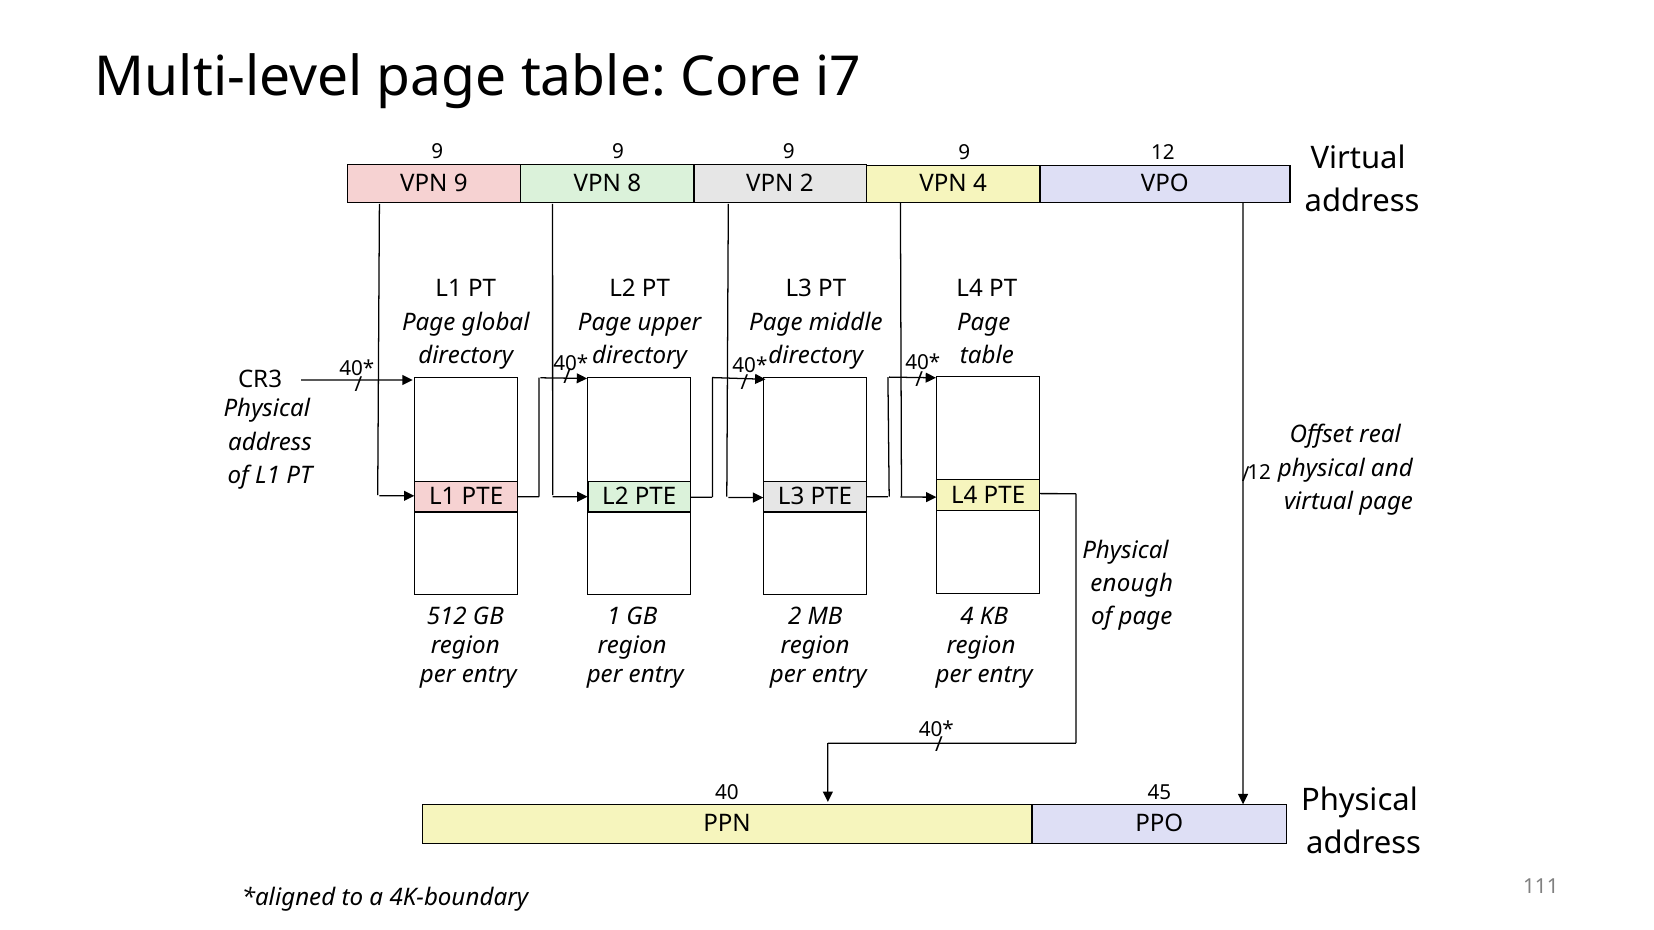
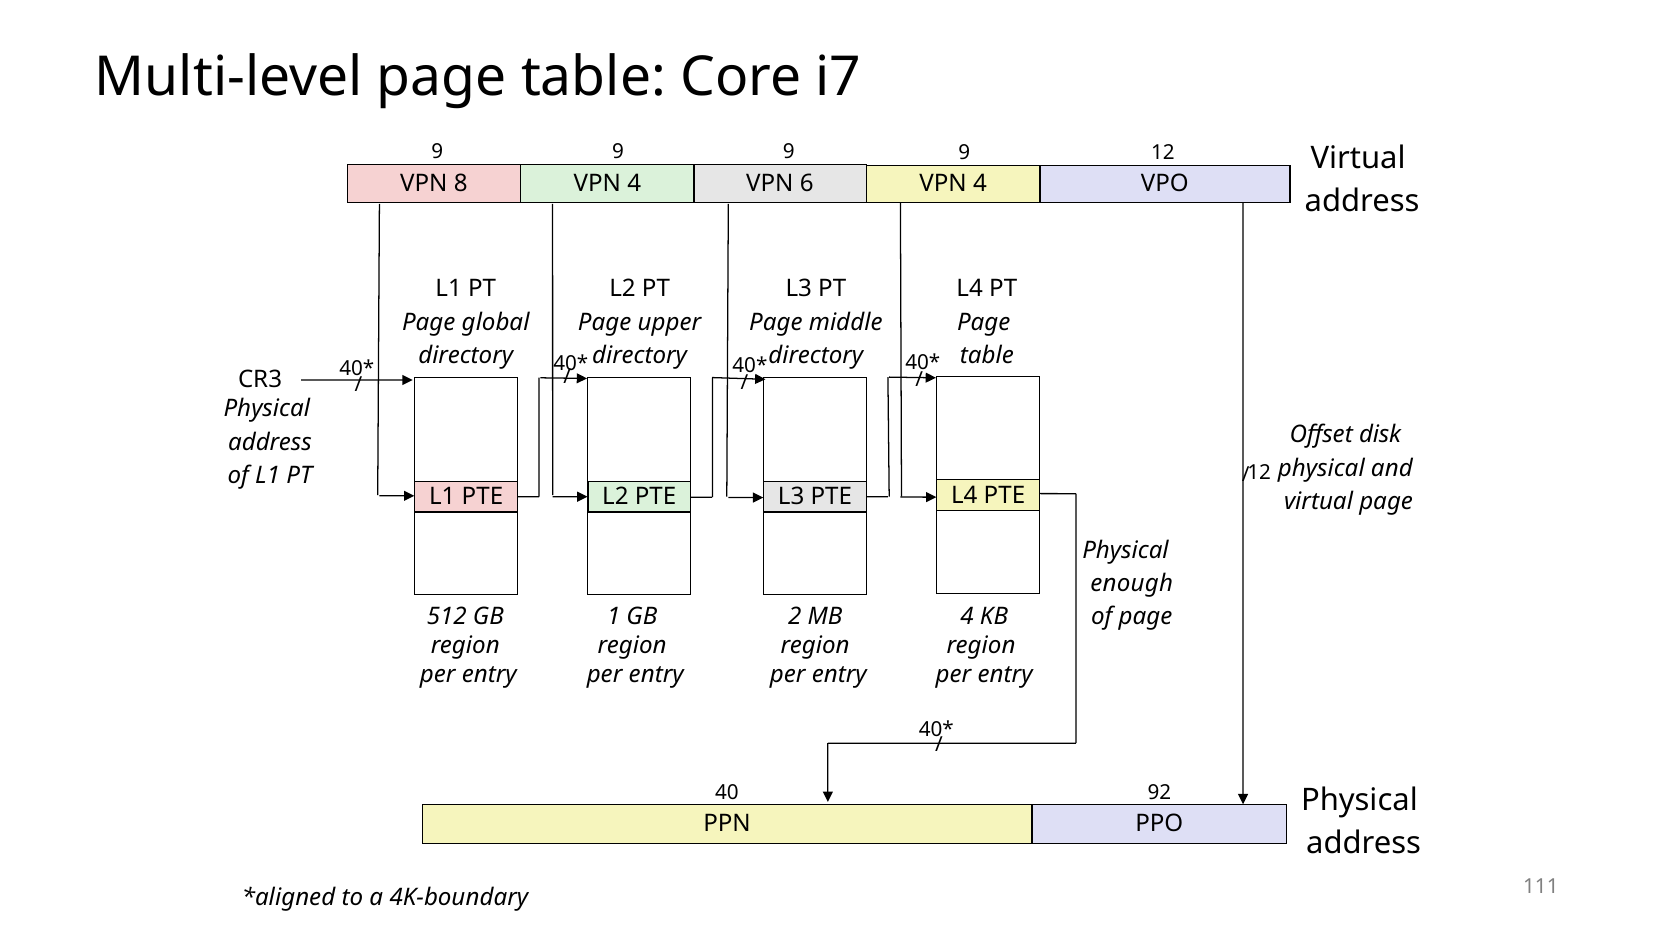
VPN 9: 9 -> 8
8 at (634, 184): 8 -> 4
VPN 2: 2 -> 6
real: real -> disk
45: 45 -> 92
